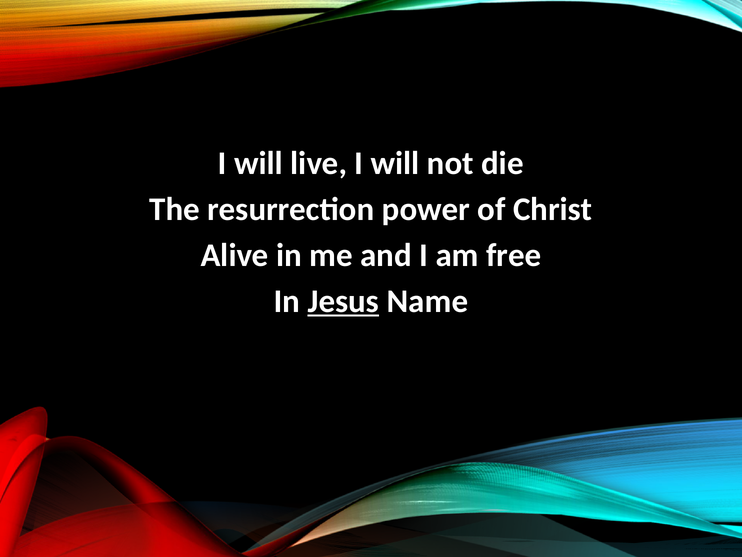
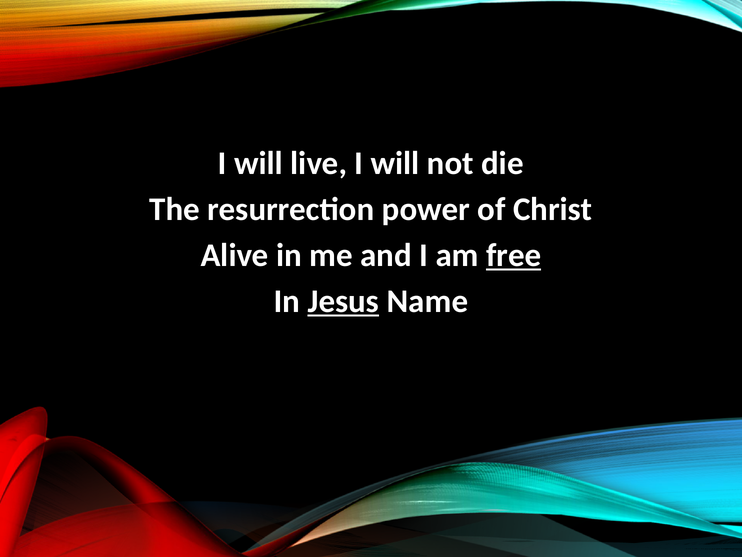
free underline: none -> present
